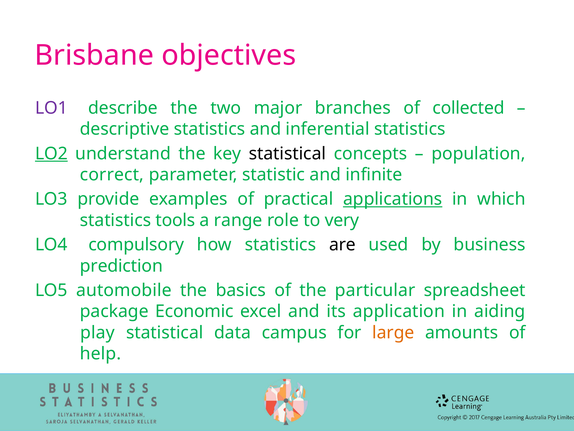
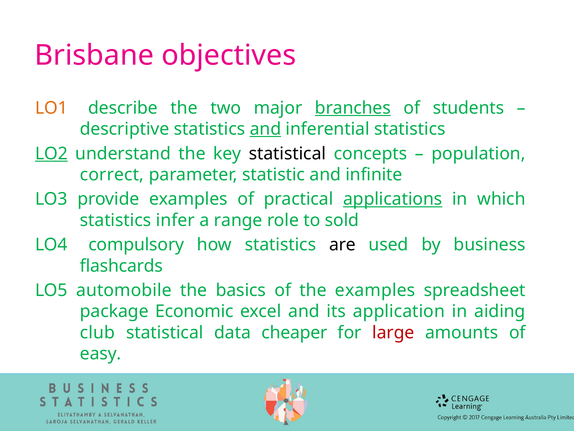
LO1 colour: purple -> orange
branches underline: none -> present
collected: collected -> students
and at (265, 129) underline: none -> present
tools: tools -> infer
very: very -> sold
prediction: prediction -> flashcards
the particular: particular -> examples
play: play -> club
campus: campus -> cheaper
large colour: orange -> red
help: help -> easy
